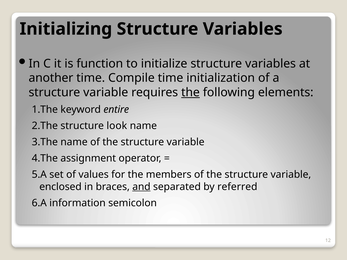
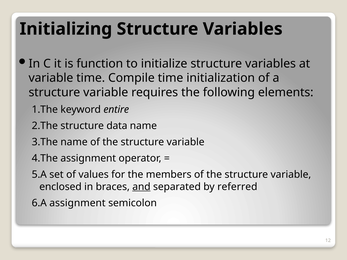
another at (51, 78): another -> variable
the at (190, 93) underline: present -> none
look: look -> data
information at (78, 203): information -> assignment
